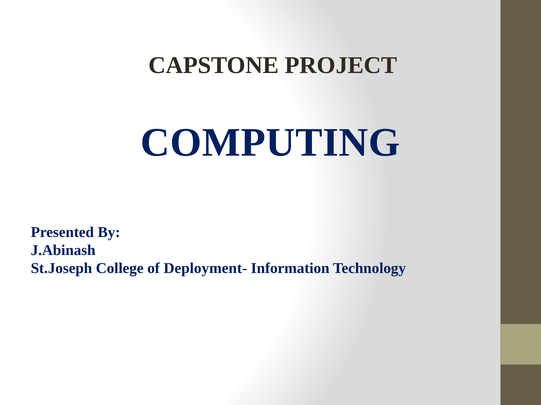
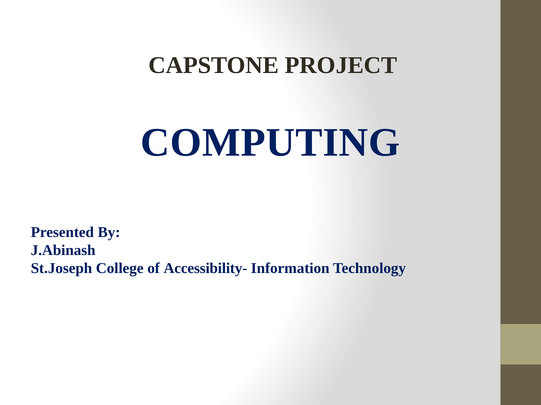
Deployment-: Deployment- -> Accessibility-
